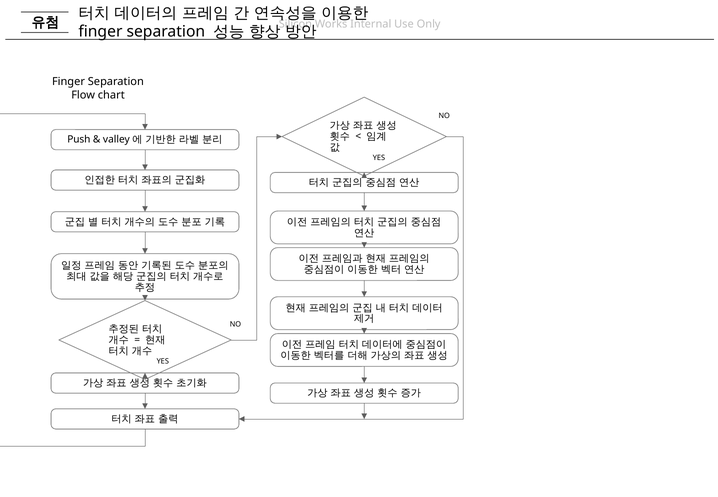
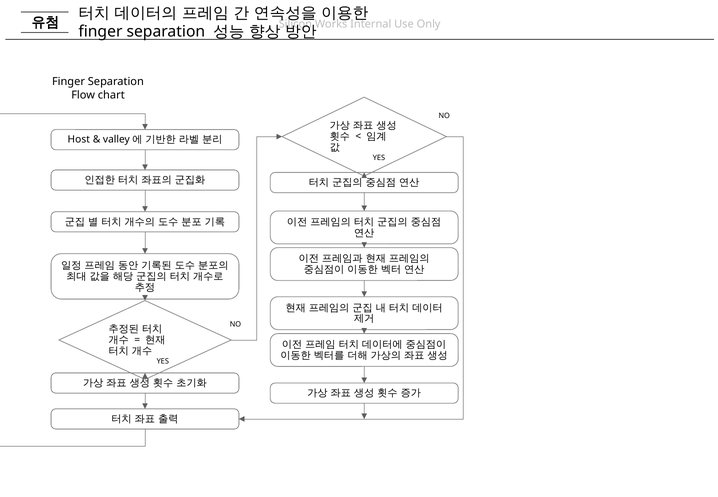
Push: Push -> Host
